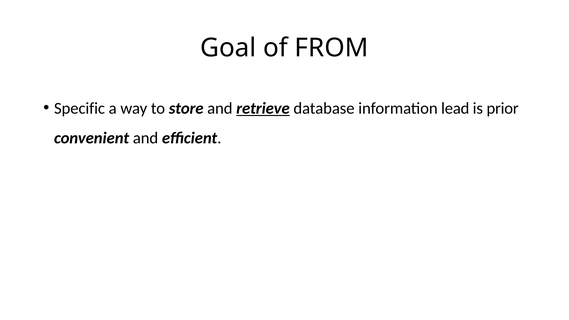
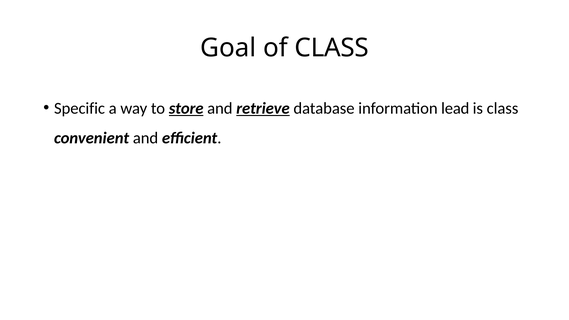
of FROM: FROM -> CLASS
store underline: none -> present
is prior: prior -> class
